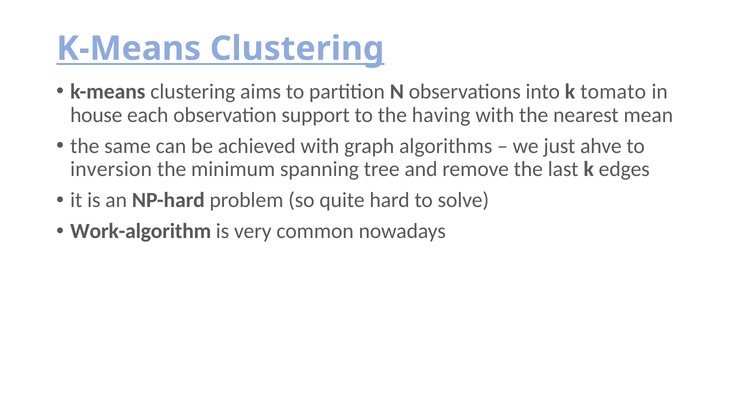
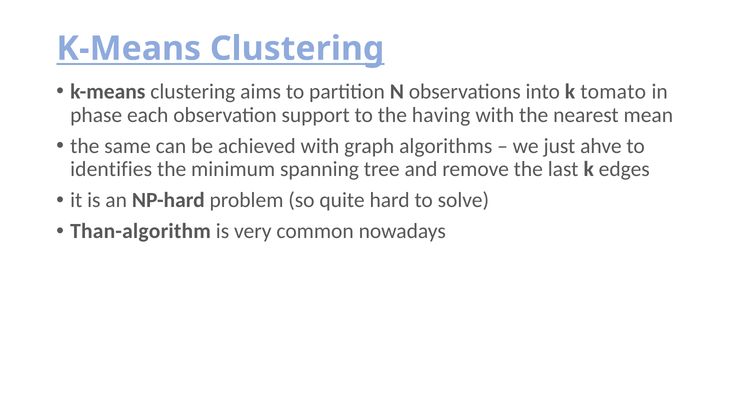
house: house -> phase
inversion: inversion -> identifies
Work-algorithm: Work-algorithm -> Than-algorithm
